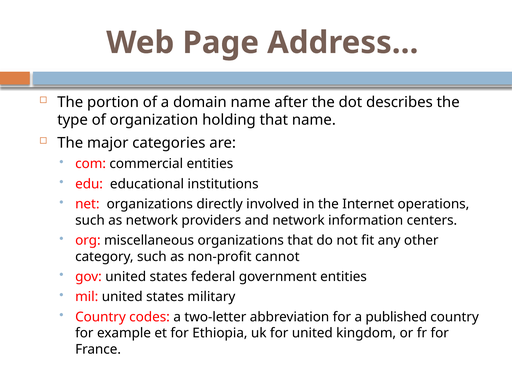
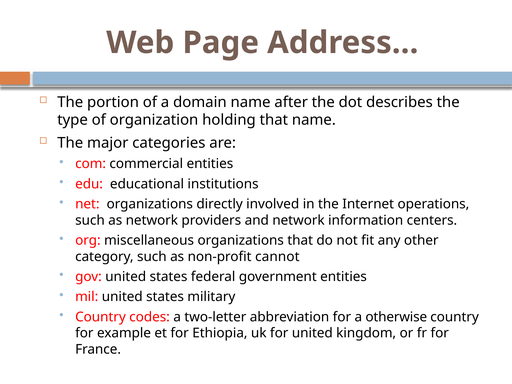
published: published -> otherwise
